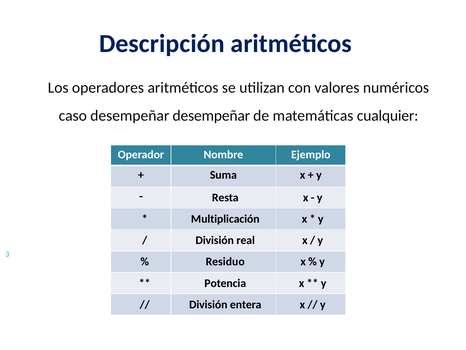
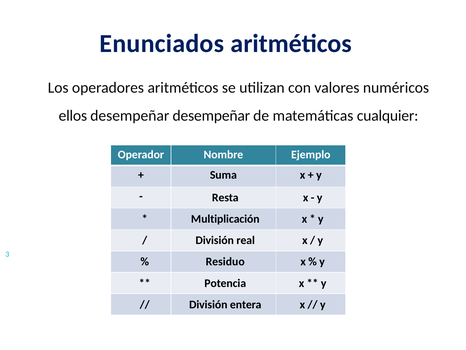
Descripción: Descripción -> Enunciados
caso: caso -> ellos
